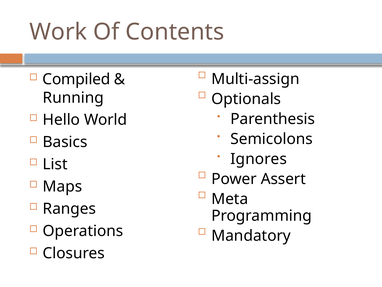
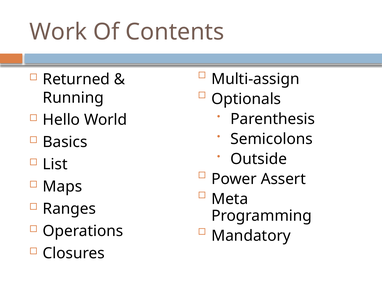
Compiled: Compiled -> Returned
Ignores: Ignores -> Outside
